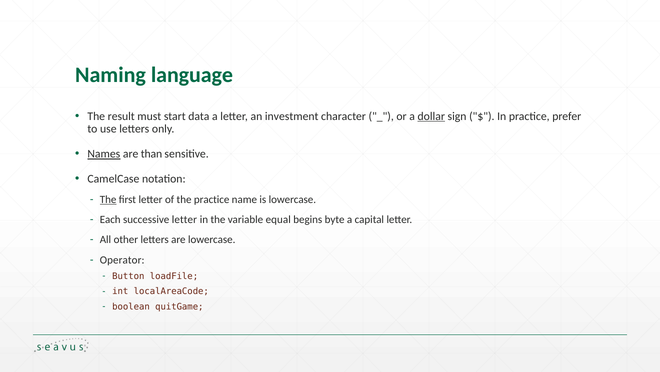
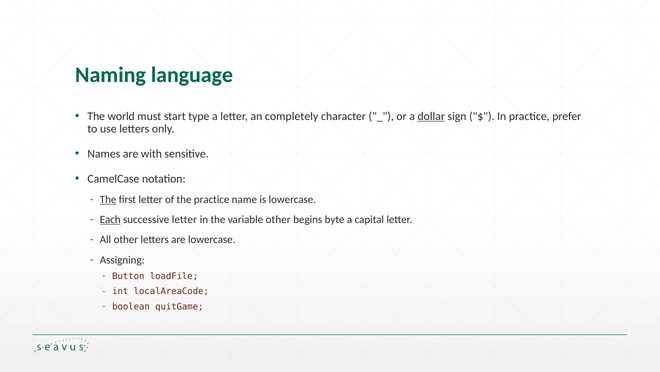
result: result -> world
data: data -> type
investment: investment -> completely
Names underline: present -> none
than: than -> with
Each underline: none -> present
variable equal: equal -> other
Operator: Operator -> Assigning
